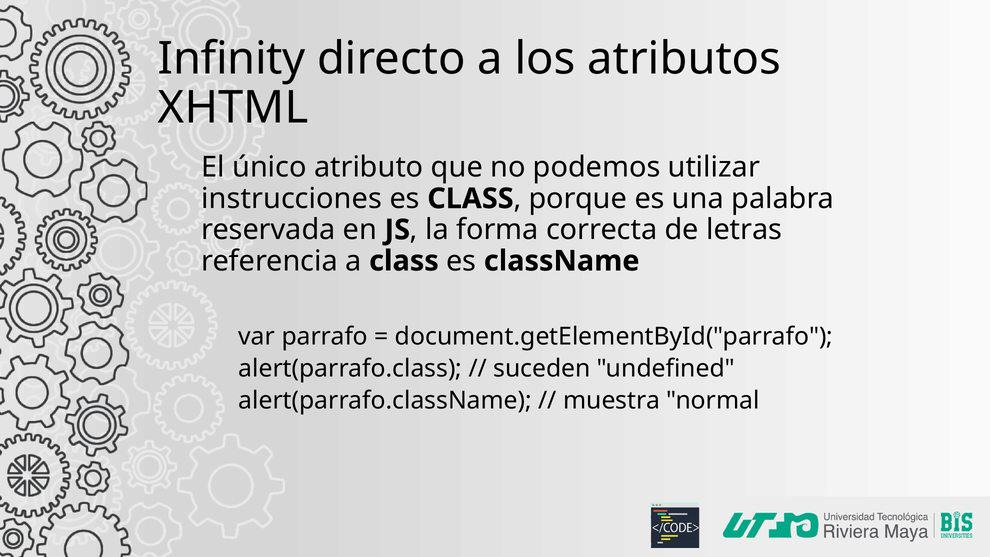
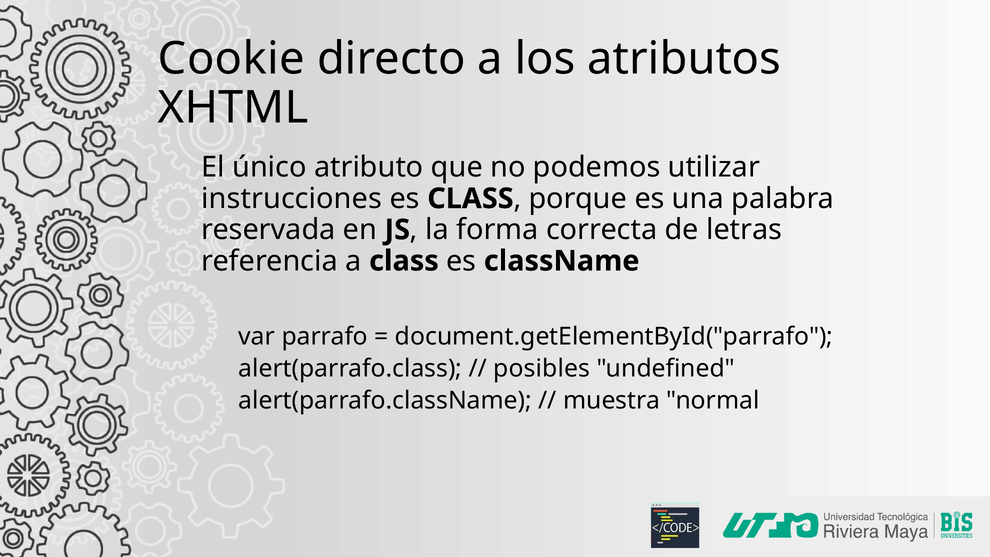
Infinity: Infinity -> Cookie
suceden: suceden -> posibles
